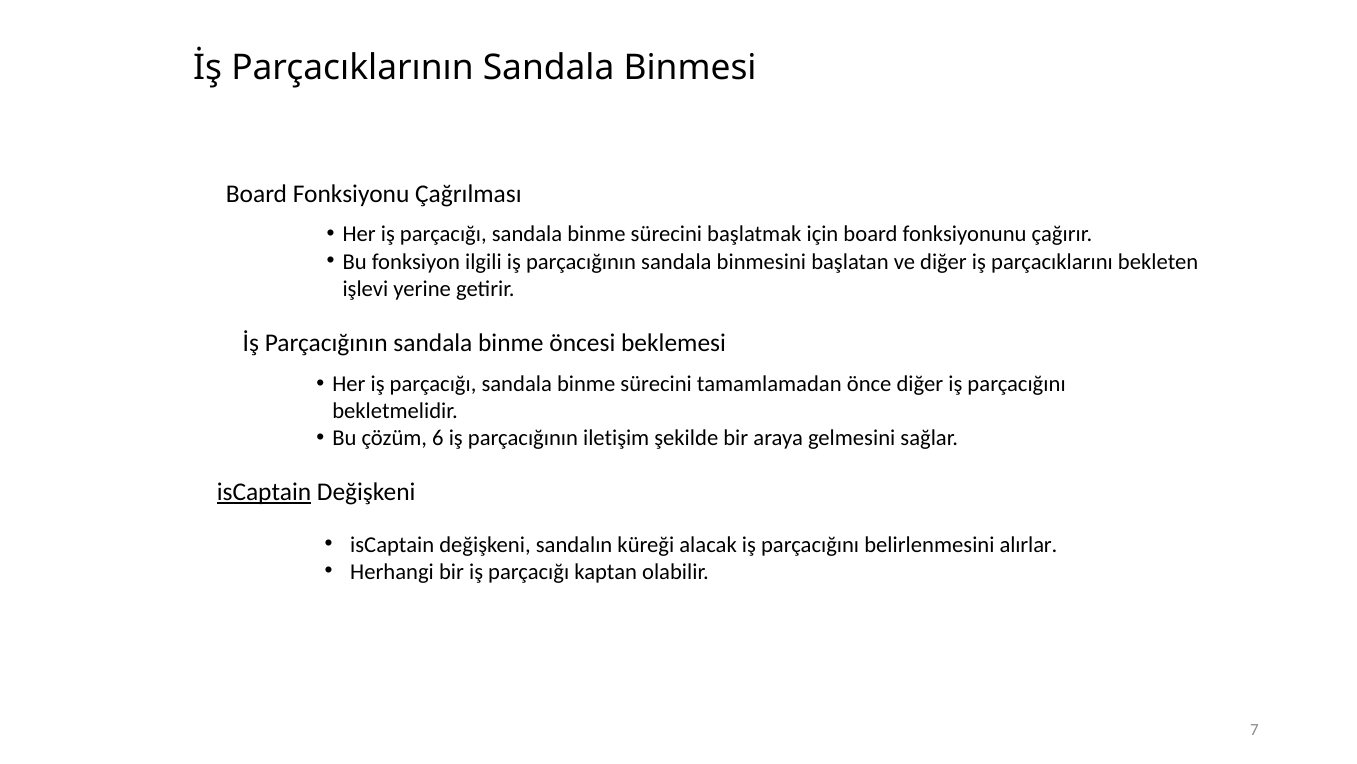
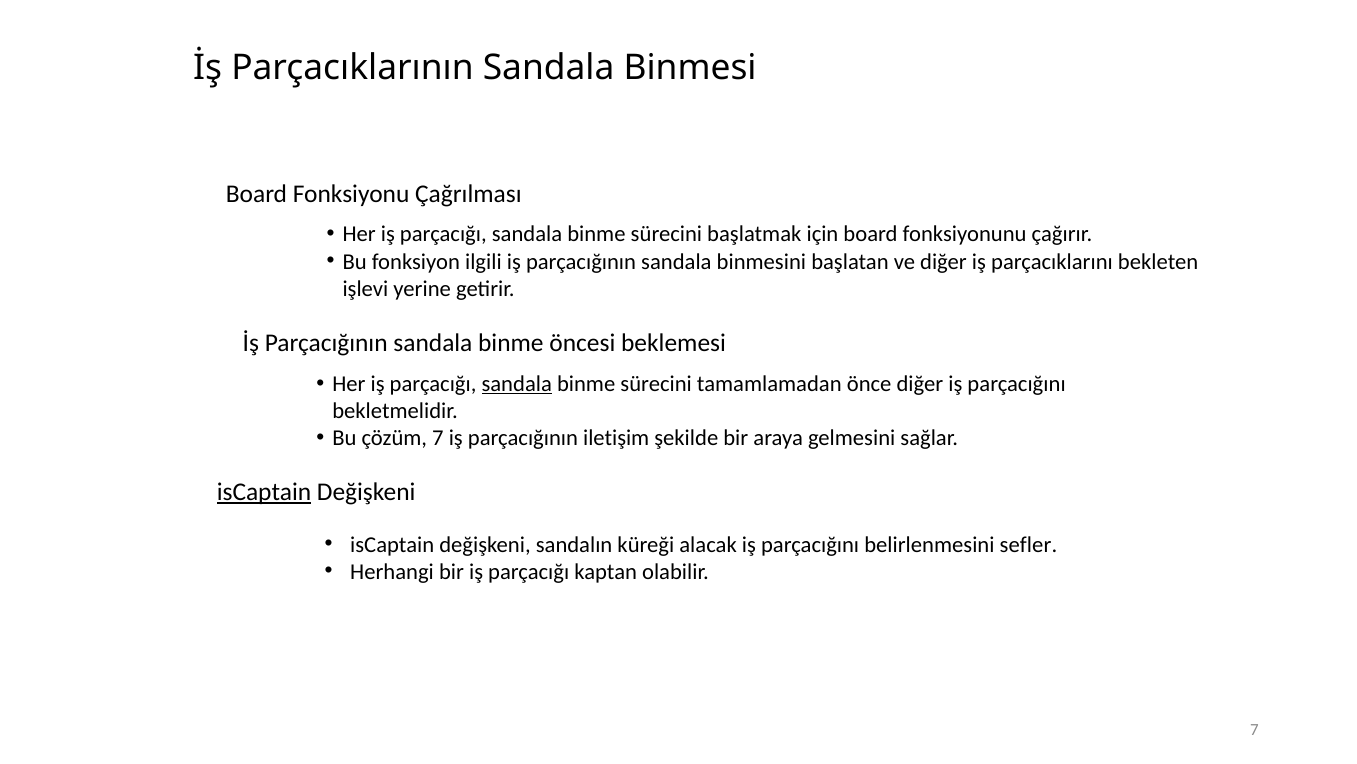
sandala at (517, 384) underline: none -> present
çözüm 6: 6 -> 7
alırlar: alırlar -> sefler
